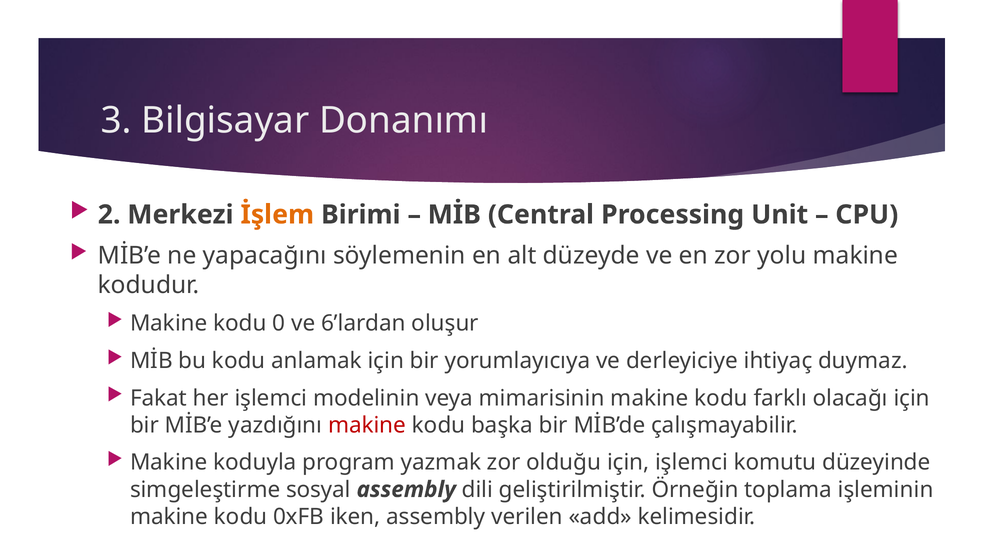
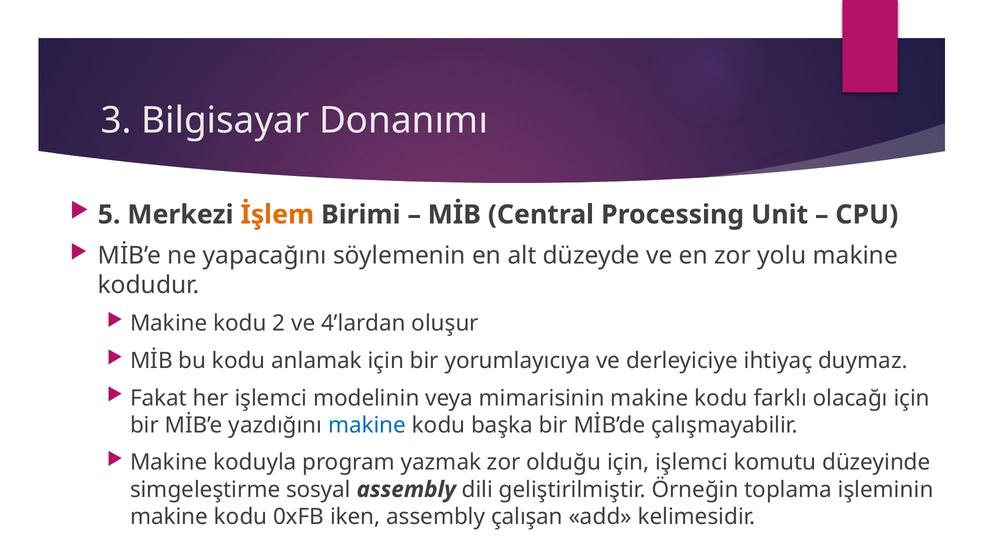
2: 2 -> 5
0: 0 -> 2
6’lardan: 6’lardan -> 4’lardan
makine at (367, 425) colour: red -> blue
verilen: verilen -> çalışan
